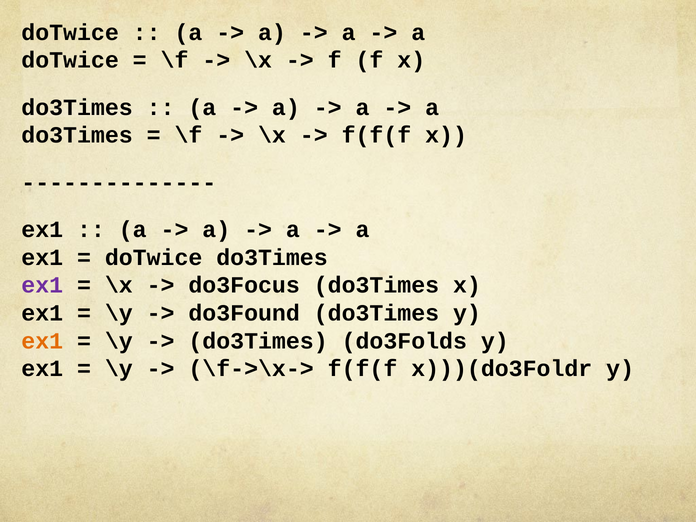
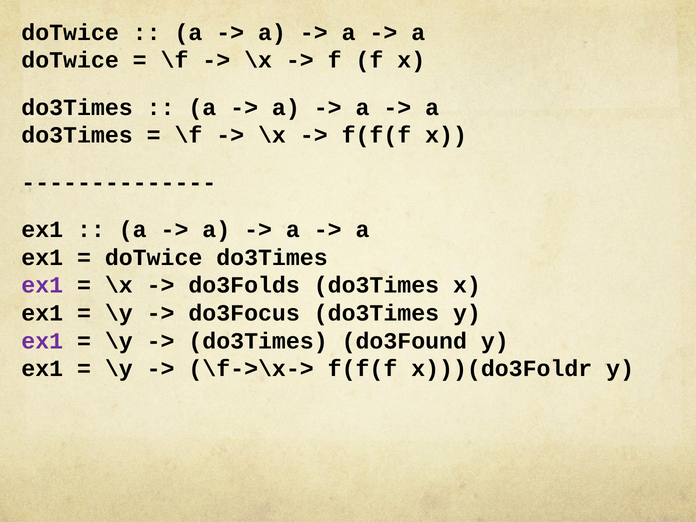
do3Focus: do3Focus -> do3Folds
do3Found: do3Found -> do3Focus
ex1 at (42, 341) colour: orange -> purple
do3Folds: do3Folds -> do3Found
